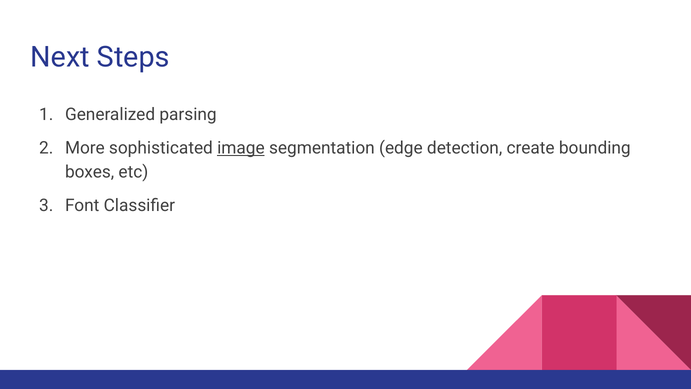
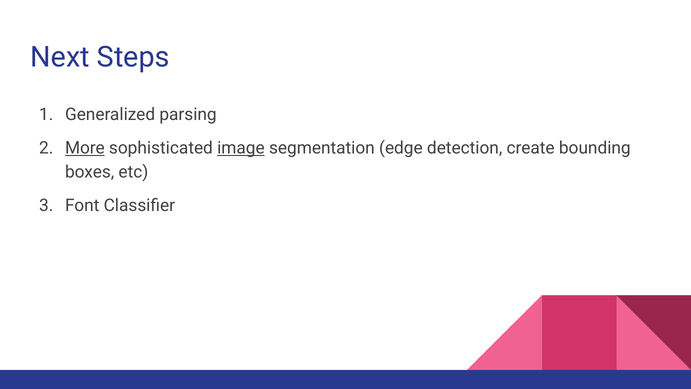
More underline: none -> present
